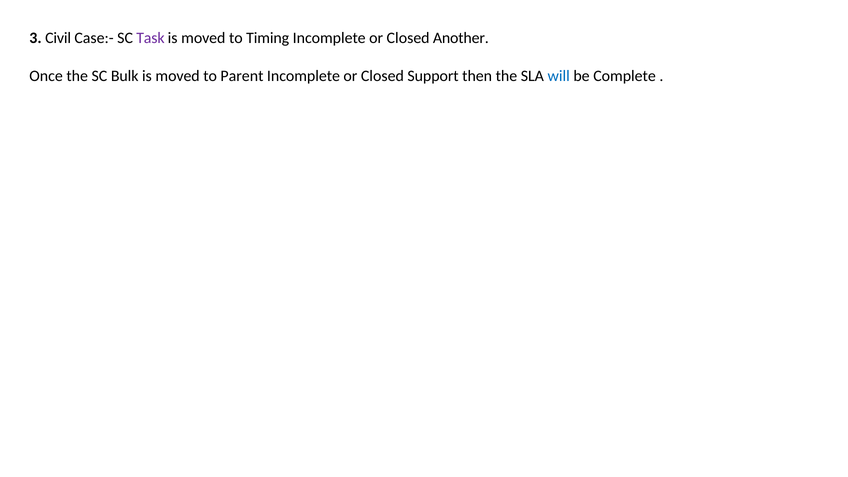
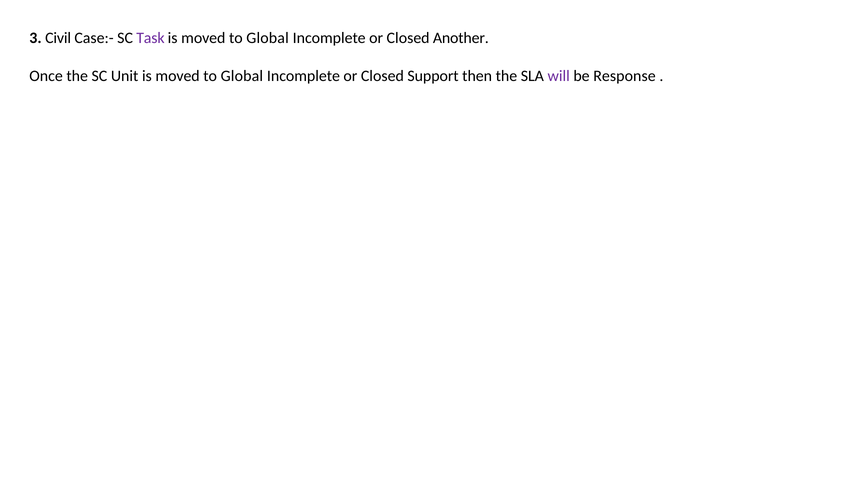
Timing at (268, 38): Timing -> Global
Bulk: Bulk -> Unit
Parent at (242, 76): Parent -> Global
will colour: blue -> purple
Complete: Complete -> Response
